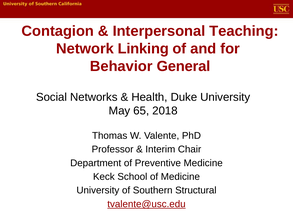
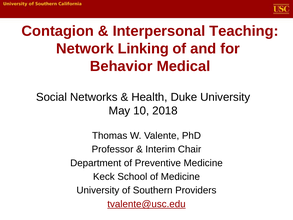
General: General -> Medical
65: 65 -> 10
Structural: Structural -> Providers
